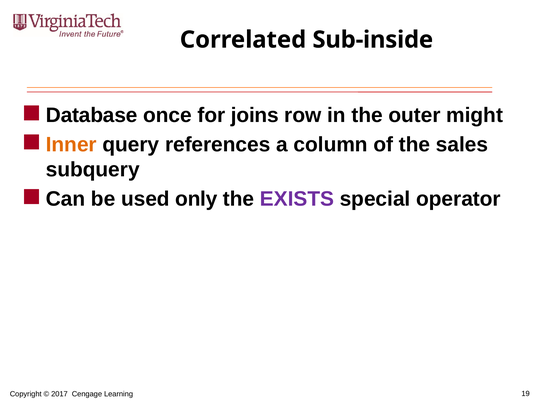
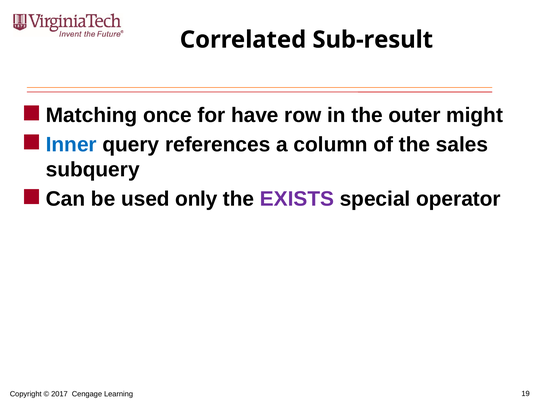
Sub-inside: Sub-inside -> Sub-result
Database: Database -> Matching
joins: joins -> have
Inner colour: orange -> blue
